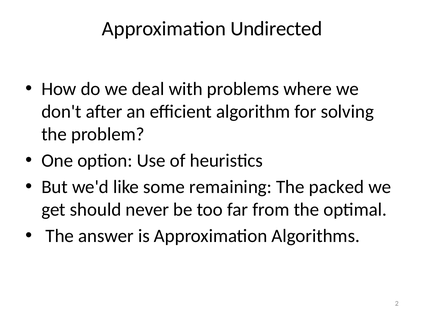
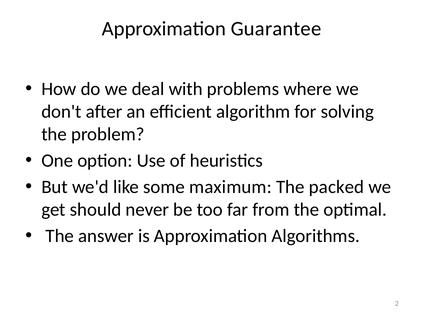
Undirected: Undirected -> Guarantee
remaining: remaining -> maximum
